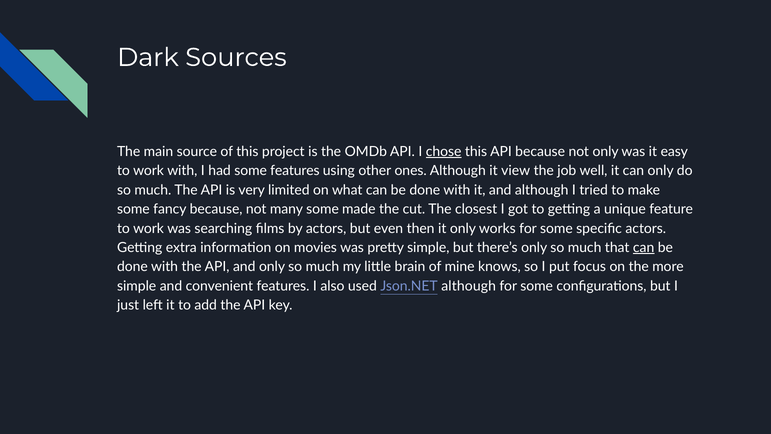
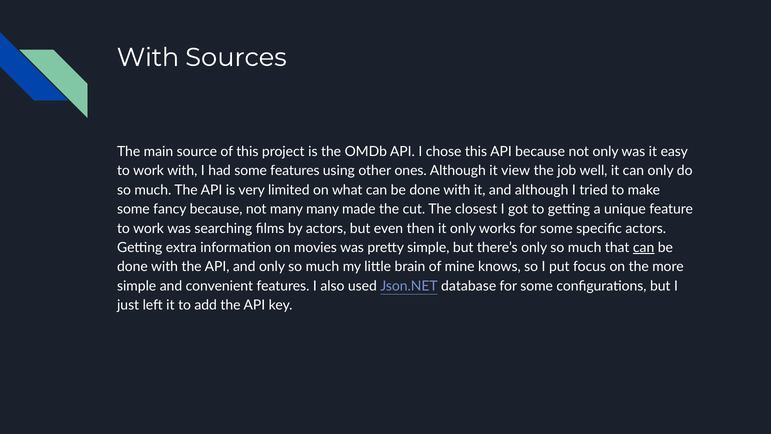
Dark at (148, 57): Dark -> With
chose underline: present -> none
many some: some -> many
Json.NET although: although -> database
